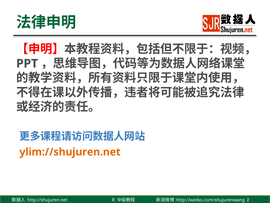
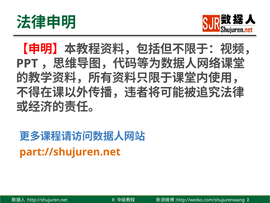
ylim://shujuren.net: ylim://shujuren.net -> part://shujuren.net
